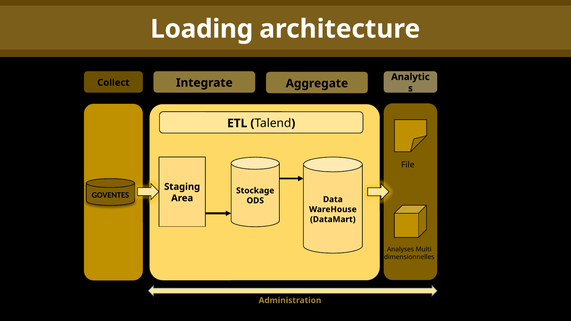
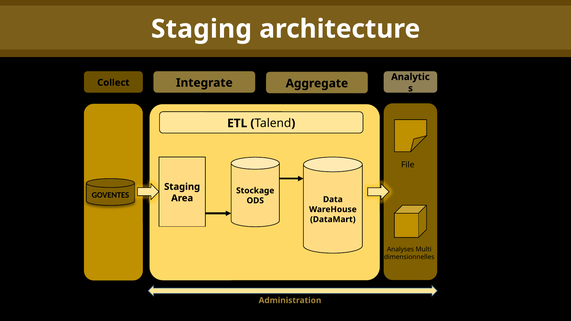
Loading at (202, 29): Loading -> Staging
